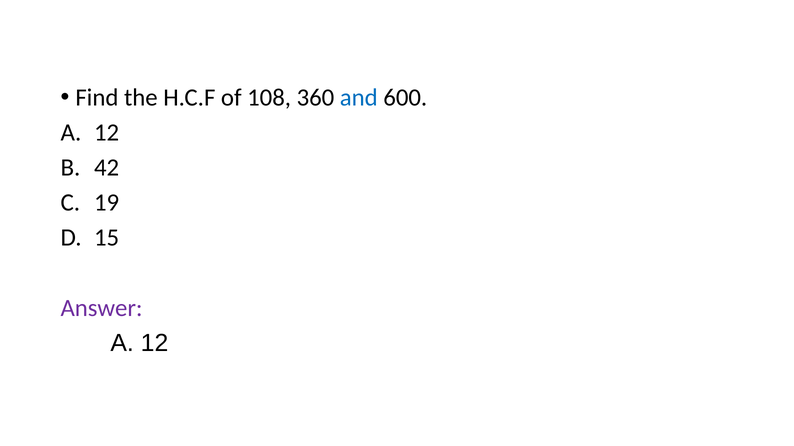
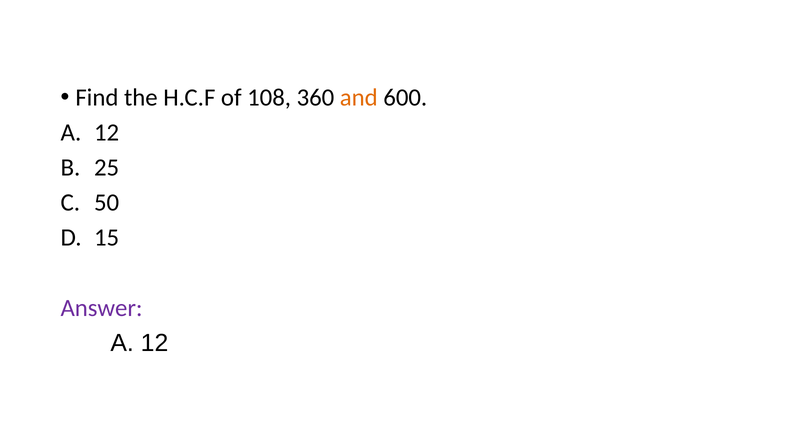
and colour: blue -> orange
42: 42 -> 25
19: 19 -> 50
